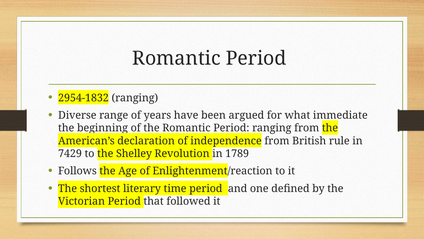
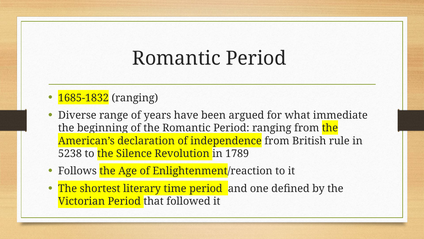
2954-1832: 2954-1832 -> 1685-1832
7429: 7429 -> 5238
Shelley: Shelley -> Silence
